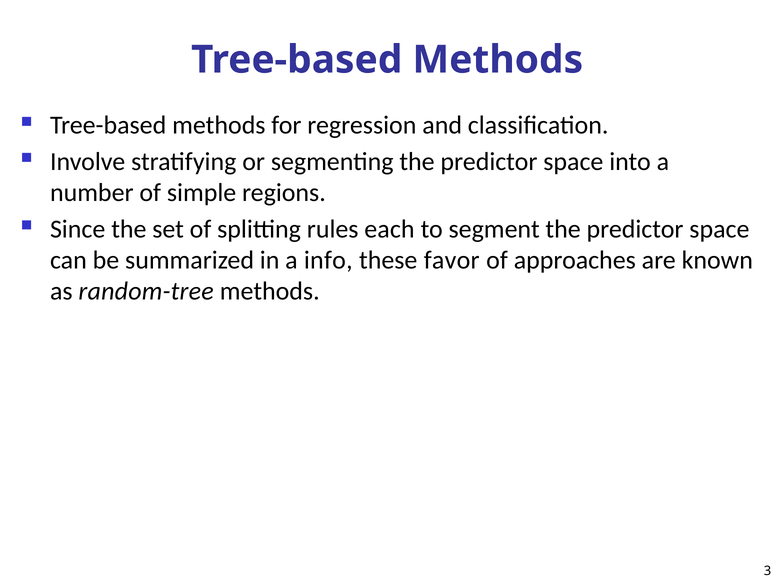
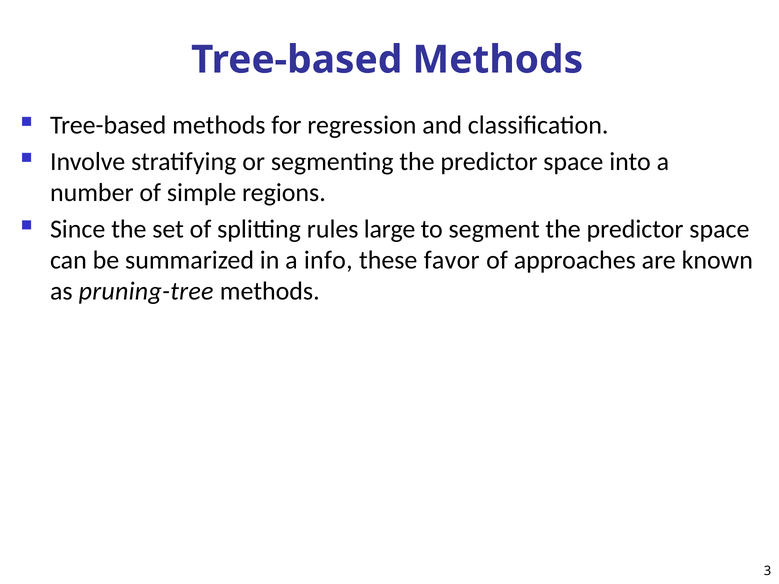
each: each -> large
random-tree: random-tree -> pruning-tree
